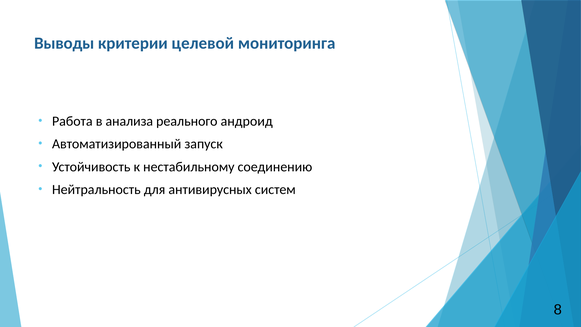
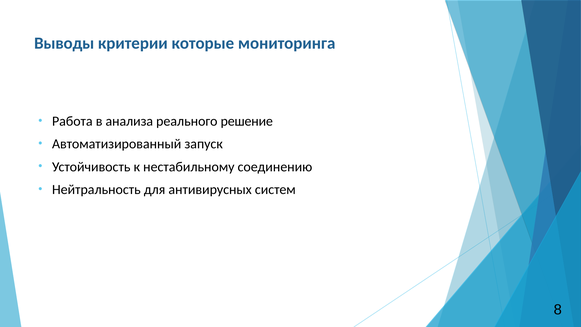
целевой: целевой -> которые
андроид: андроид -> решение
